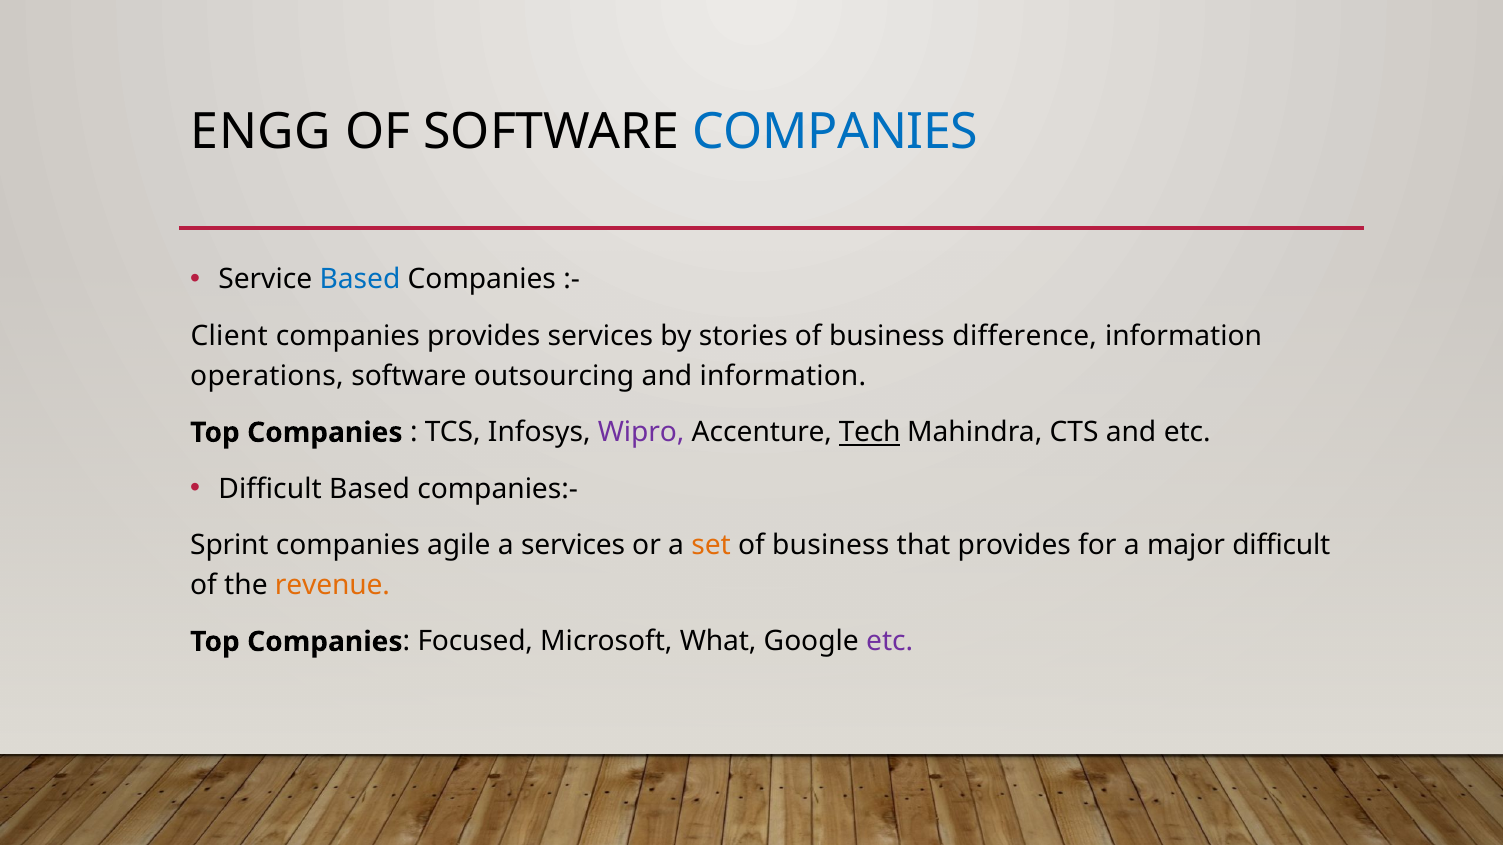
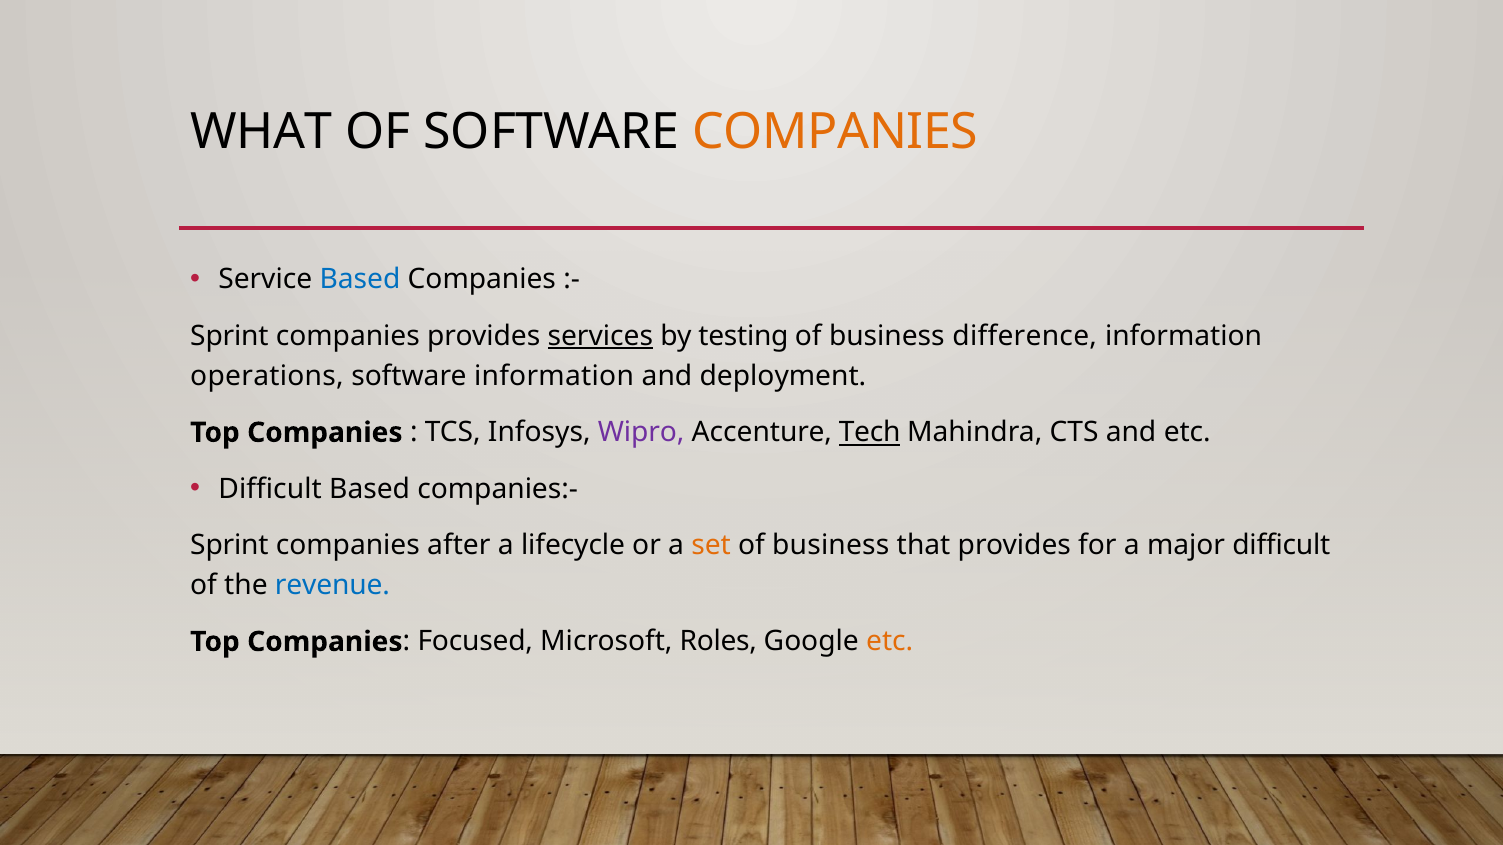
ENGG: ENGG -> WHAT
COMPANIES at (835, 132) colour: blue -> orange
Client at (229, 336): Client -> Sprint
services at (600, 336) underline: none -> present
stories: stories -> testing
software outsourcing: outsourcing -> information
and information: information -> deployment
agile: agile -> after
a services: services -> lifecycle
revenue colour: orange -> blue
What: What -> Roles
etc at (890, 642) colour: purple -> orange
